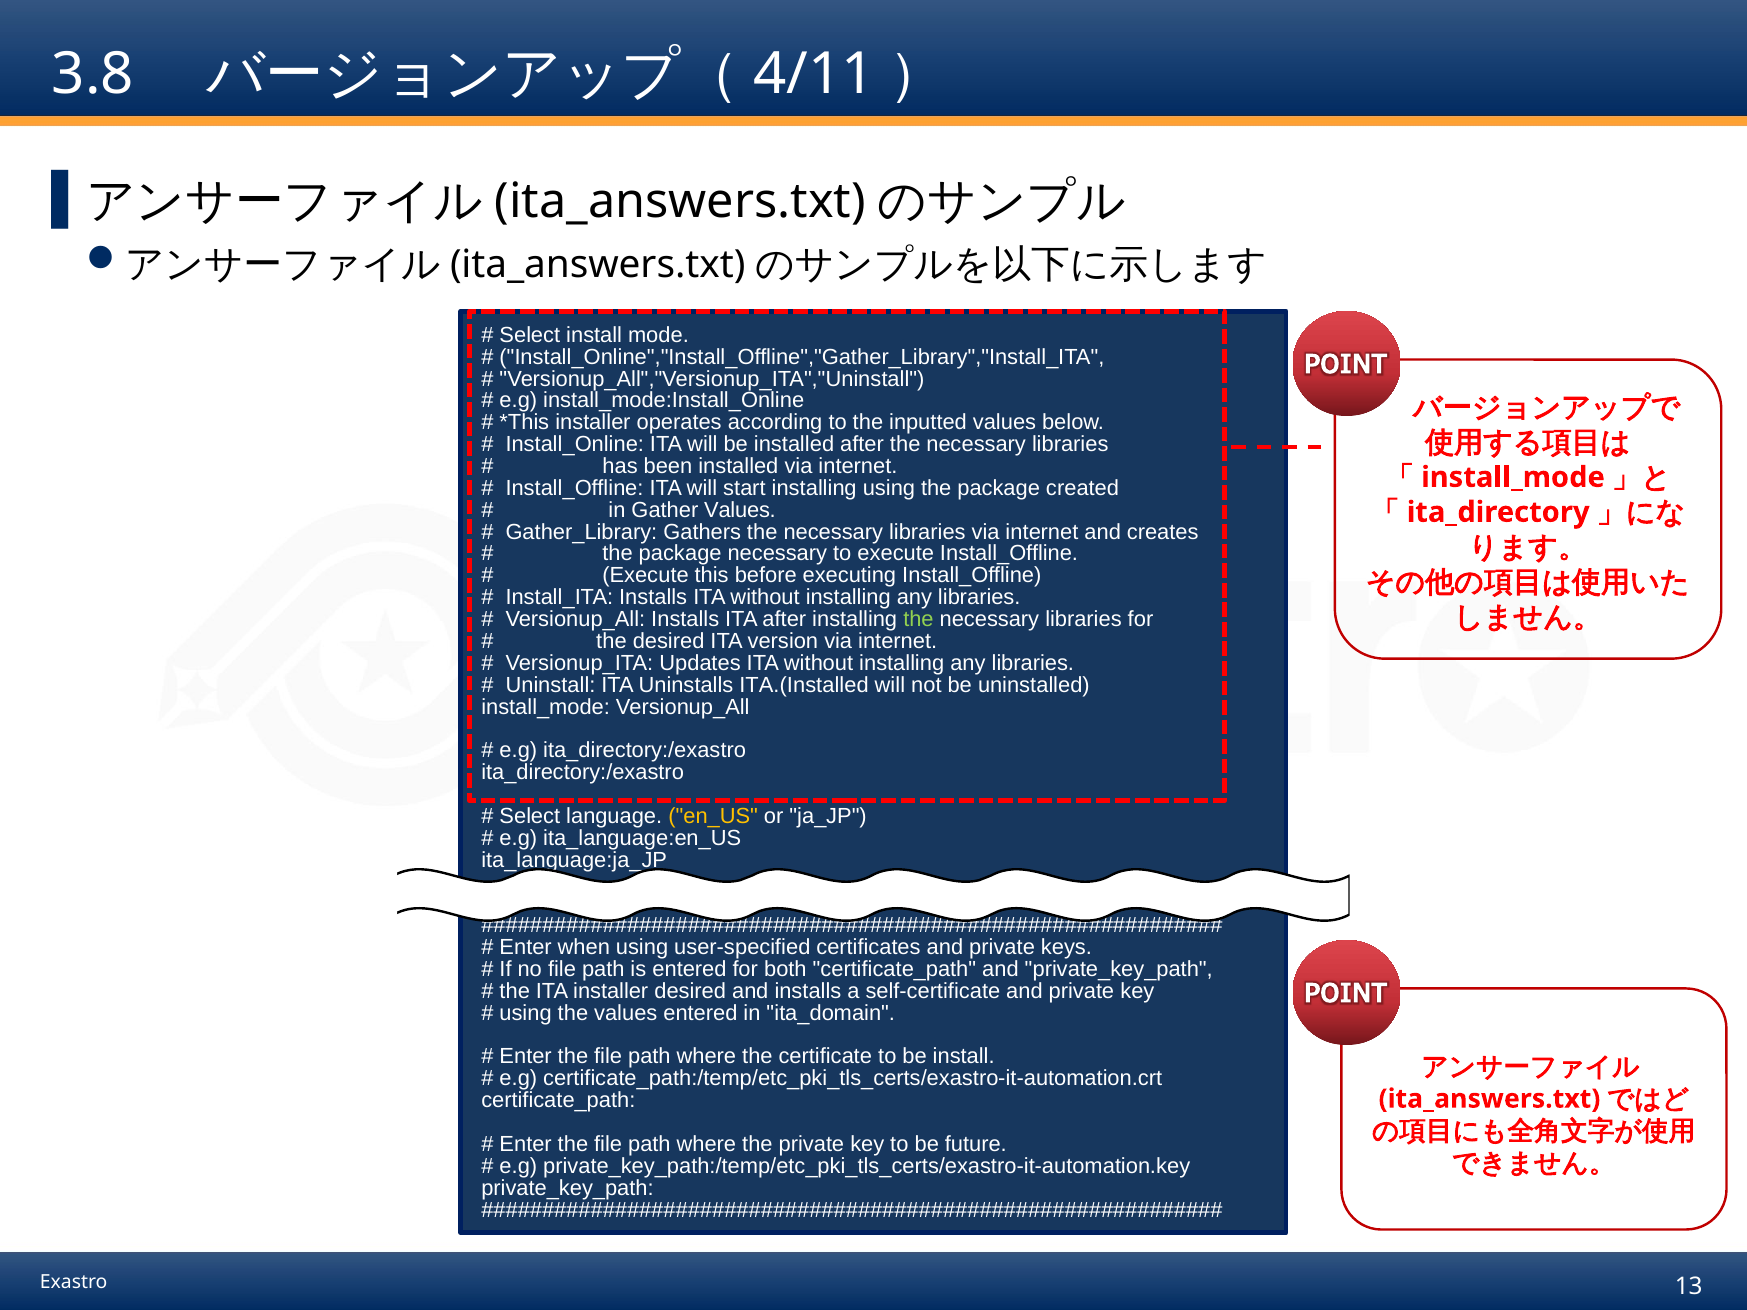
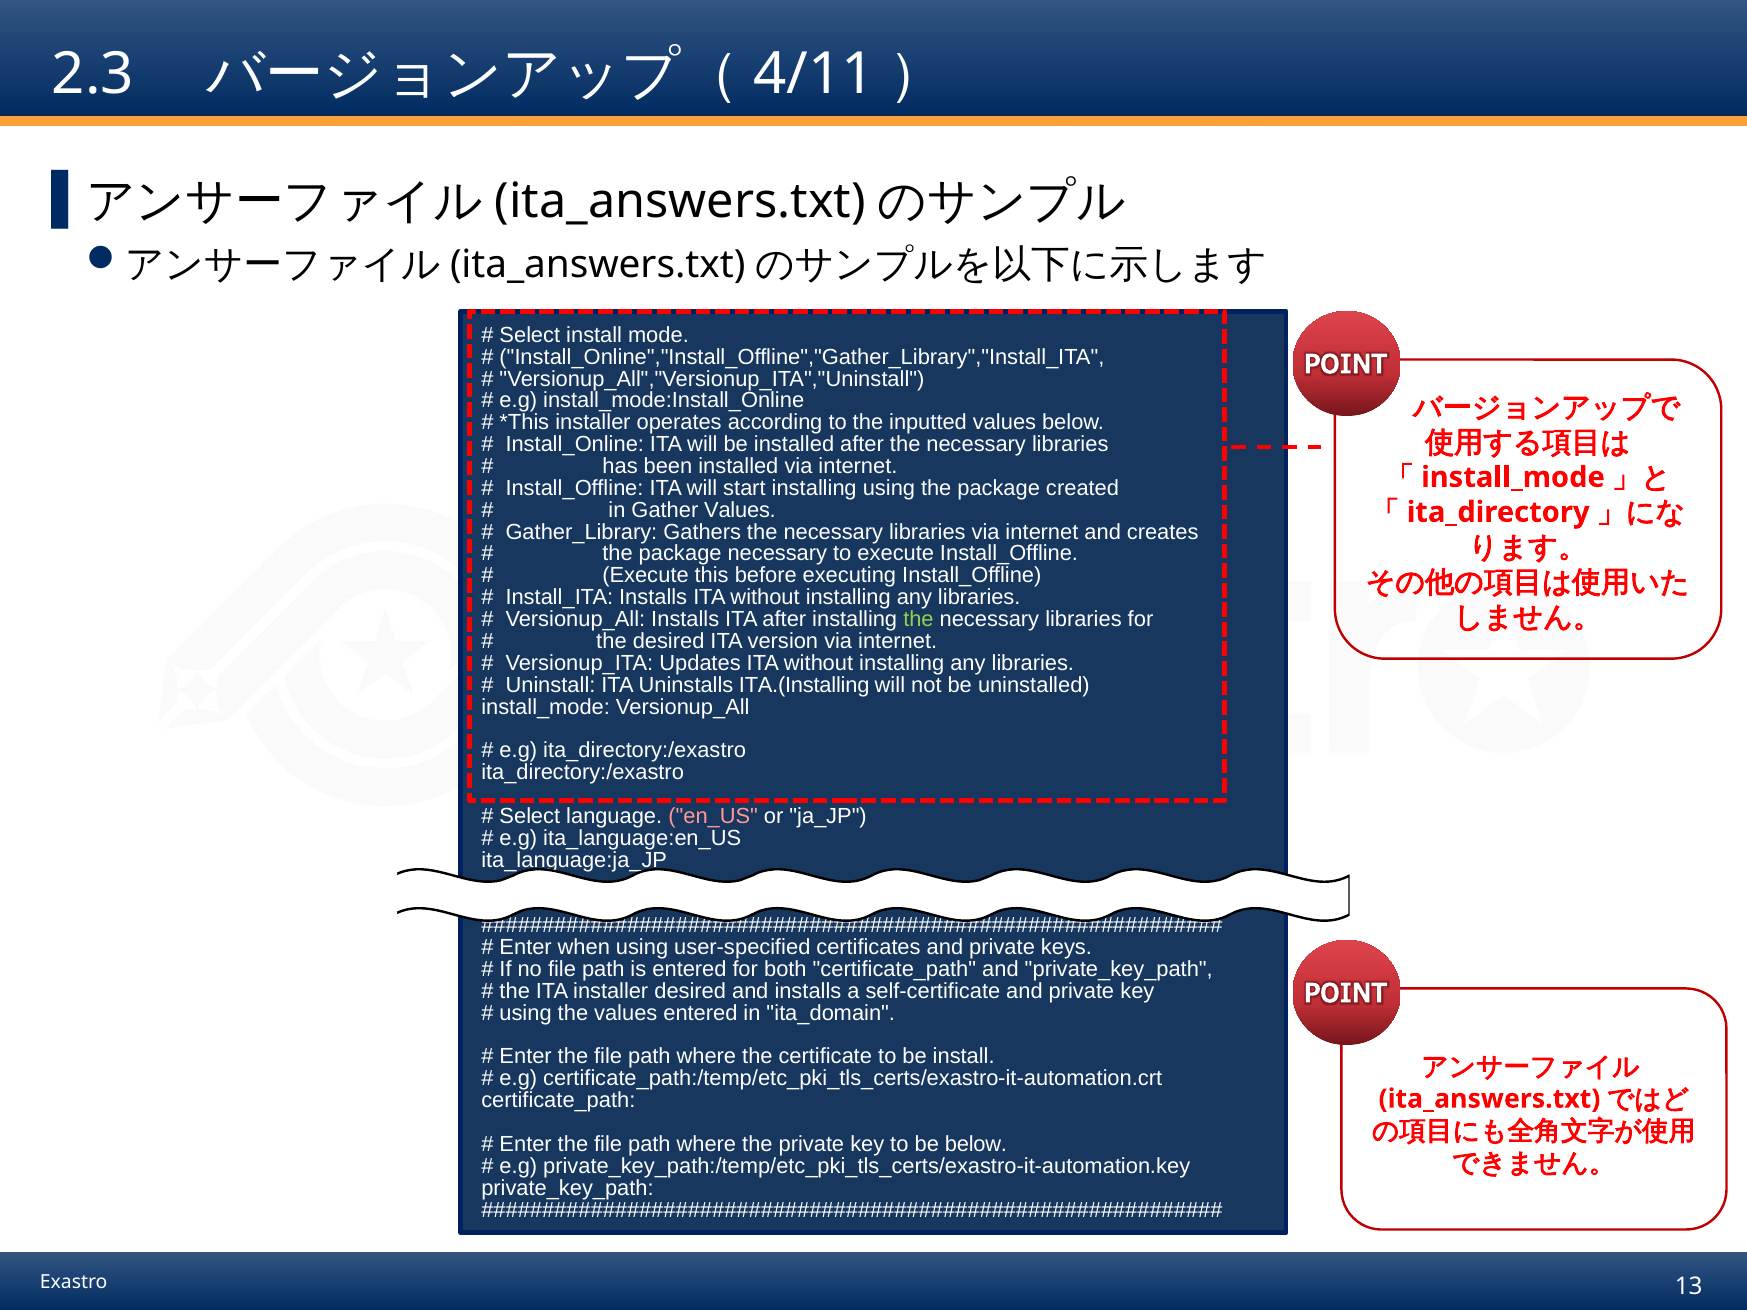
3.8: 3.8 -> 2.3
ITA.(Installed: ITA.(Installed -> ITA.(Installing
en_US colour: yellow -> pink
be future: future -> below
